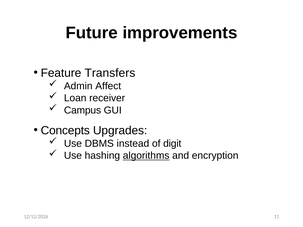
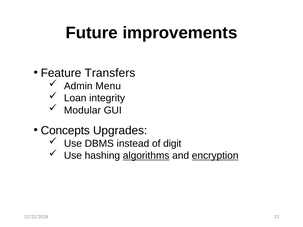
Affect: Affect -> Menu
receiver: receiver -> integrity
Campus: Campus -> Modular
encryption underline: none -> present
